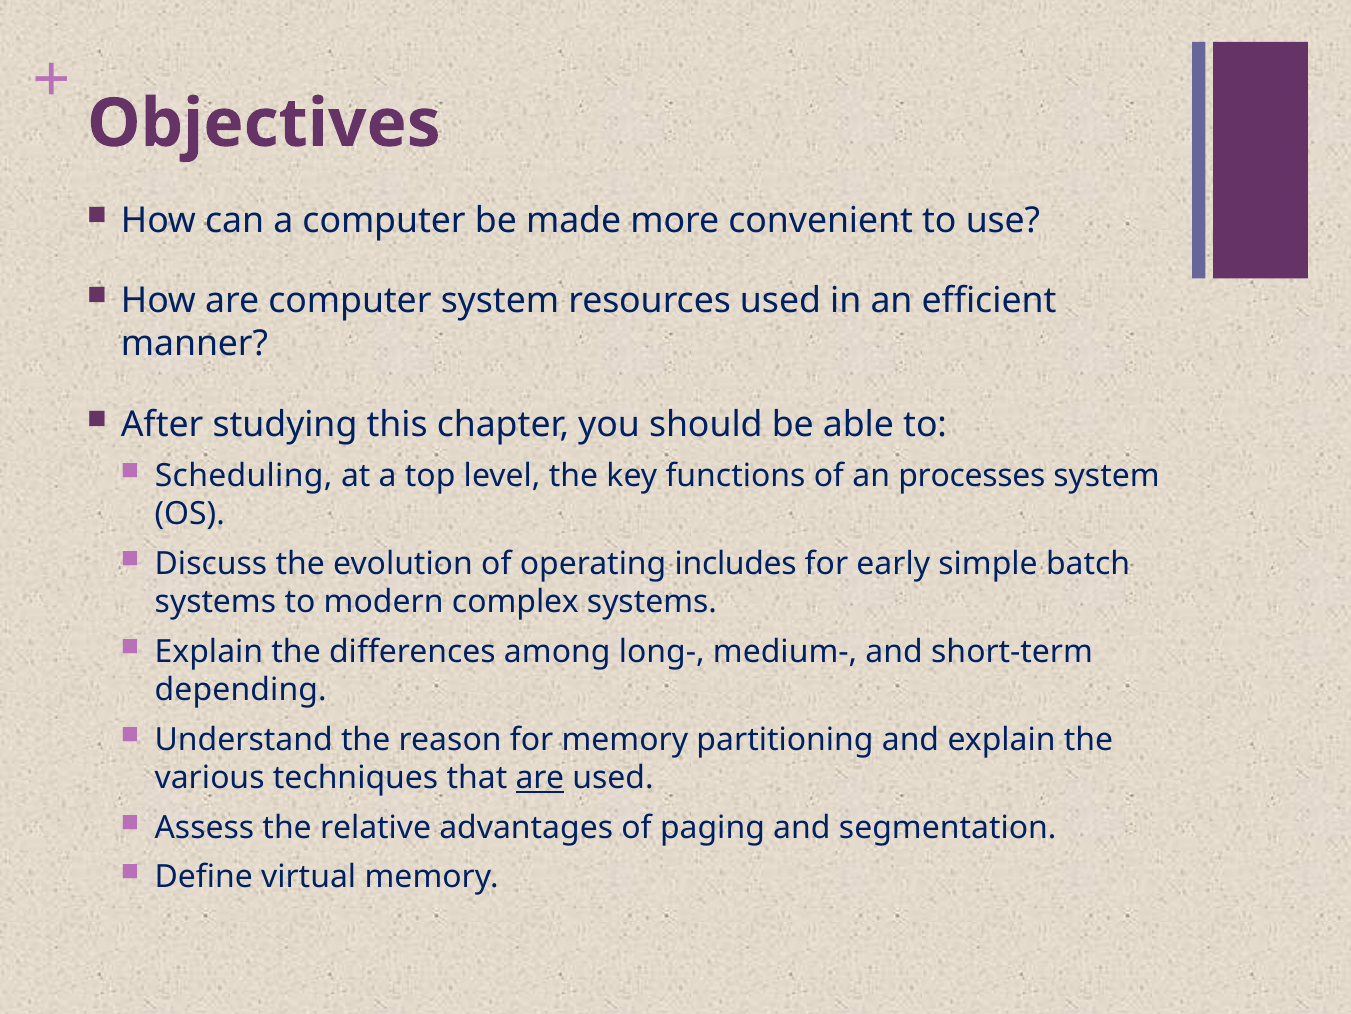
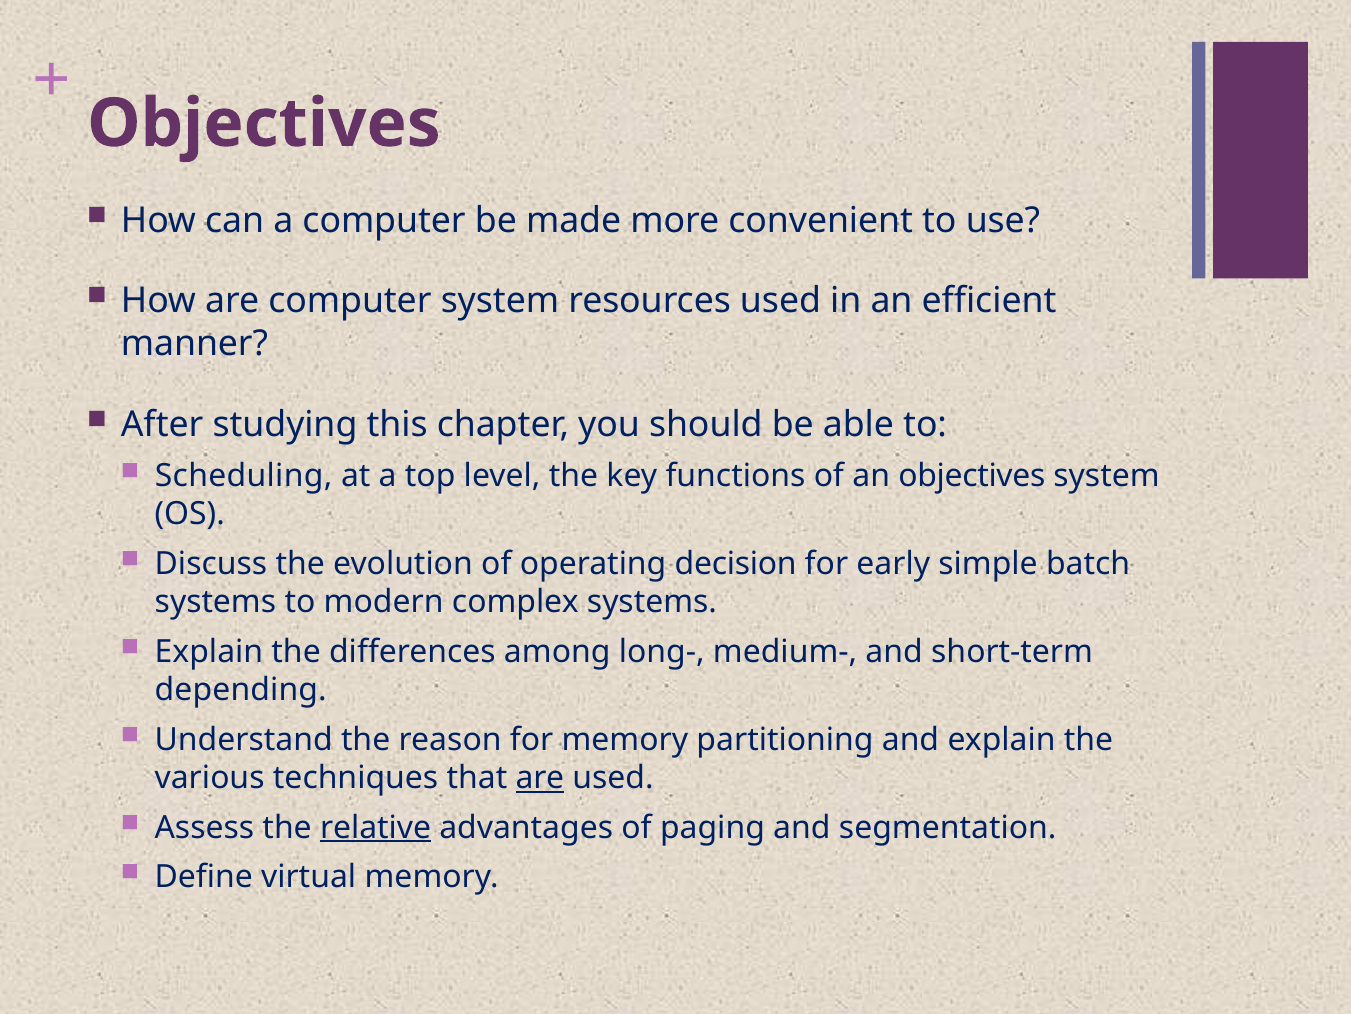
an processes: processes -> objectives
includes: includes -> decision
relative underline: none -> present
